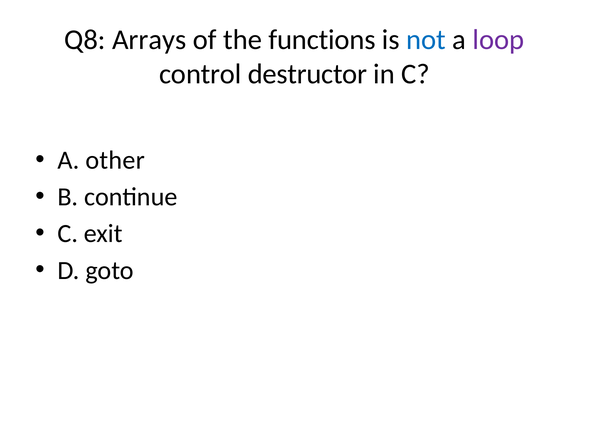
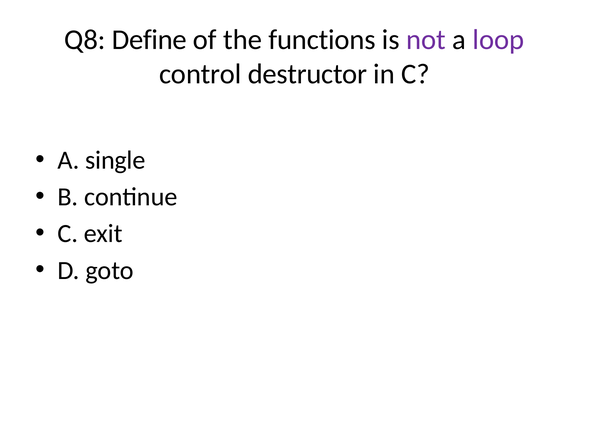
Arrays: Arrays -> Define
not colour: blue -> purple
other: other -> single
